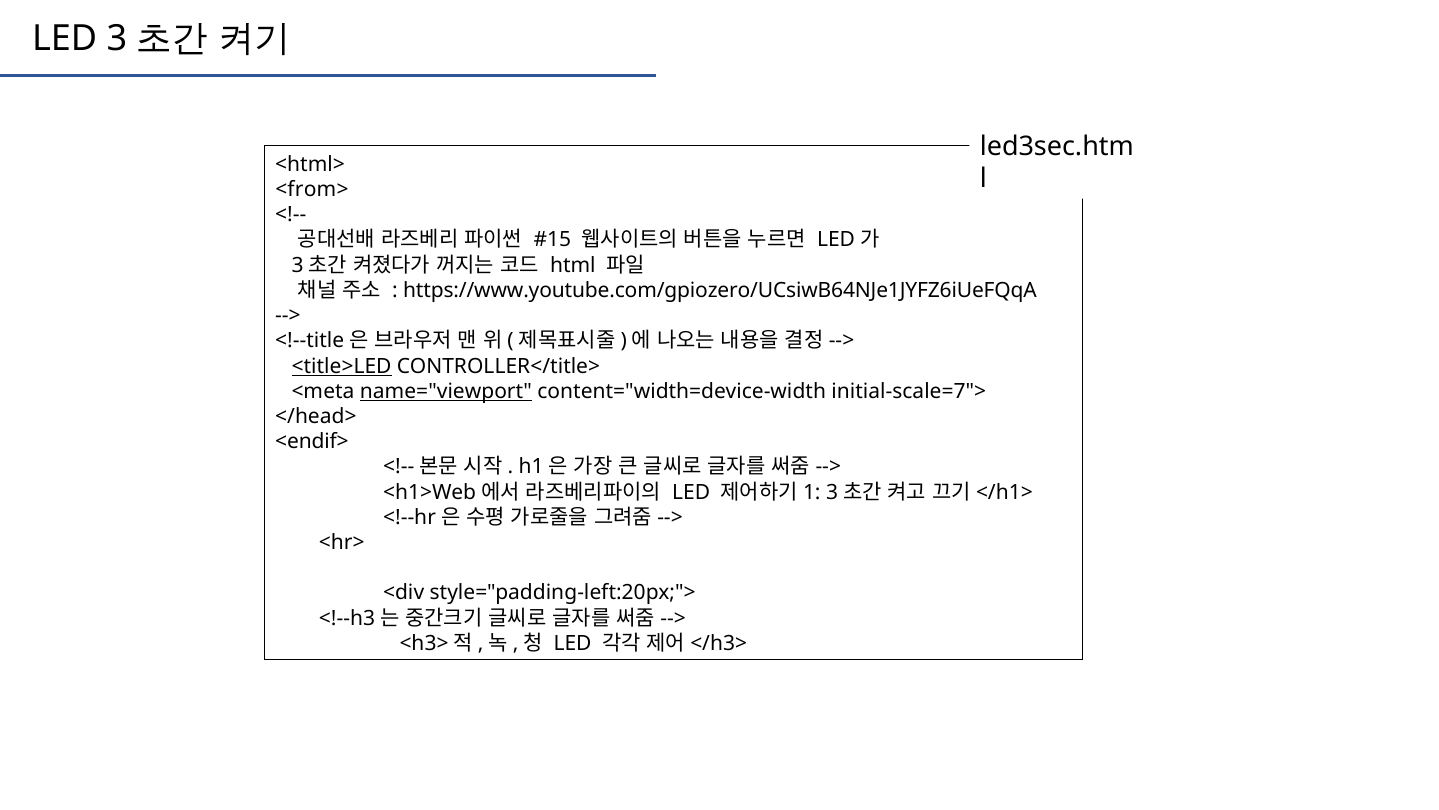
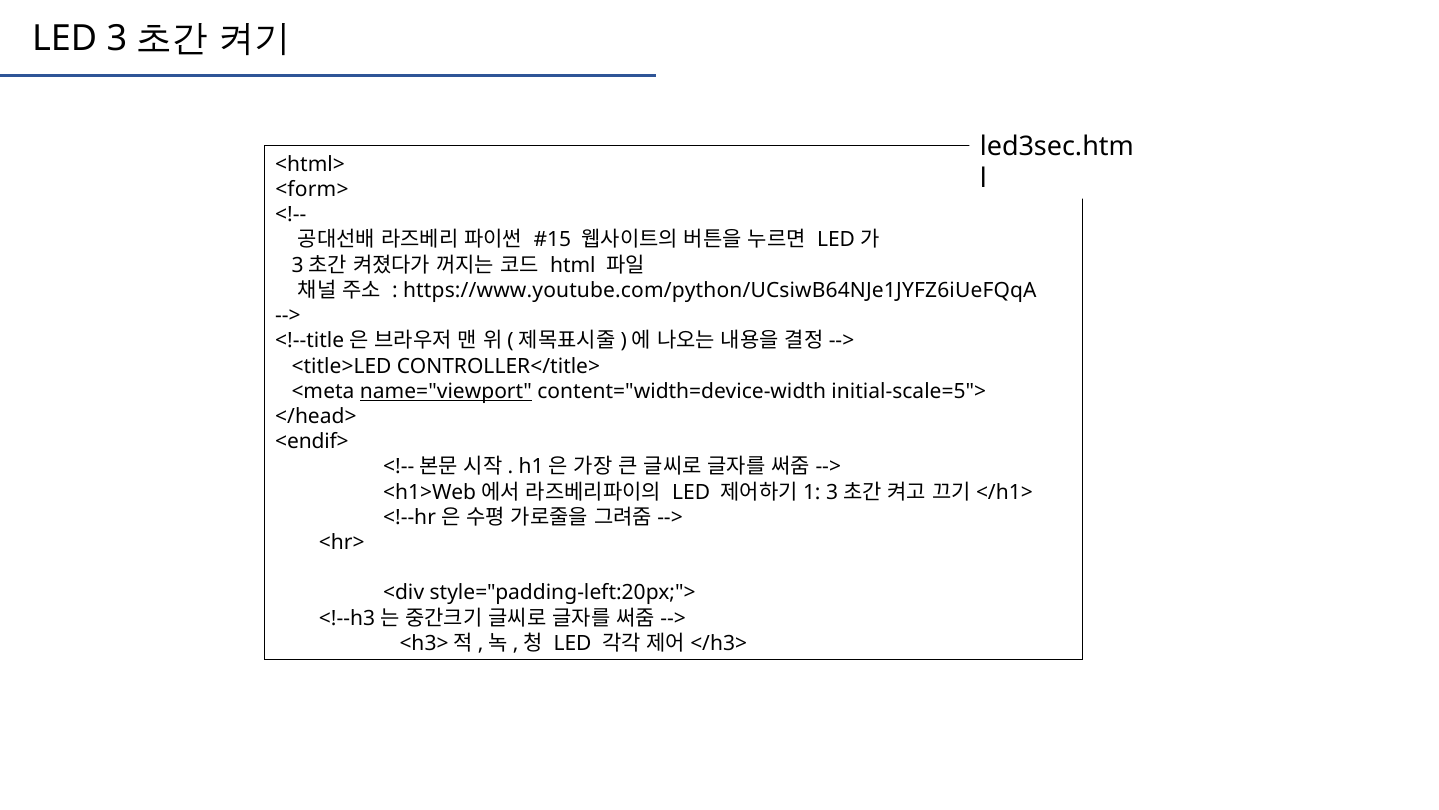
<from>: <from> -> <form>
https://www.youtube.com/gpiozero/UCsiwB64NJe1JYFZ6iUeFQqA: https://www.youtube.com/gpiozero/UCsiwB64NJe1JYFZ6iUeFQqA -> https://www.youtube.com/python/UCsiwB64NJe1JYFZ6iUeFQqA
<title>LED underline: present -> none
initial-scale=7">: initial-scale=7"> -> initial-scale=5">
